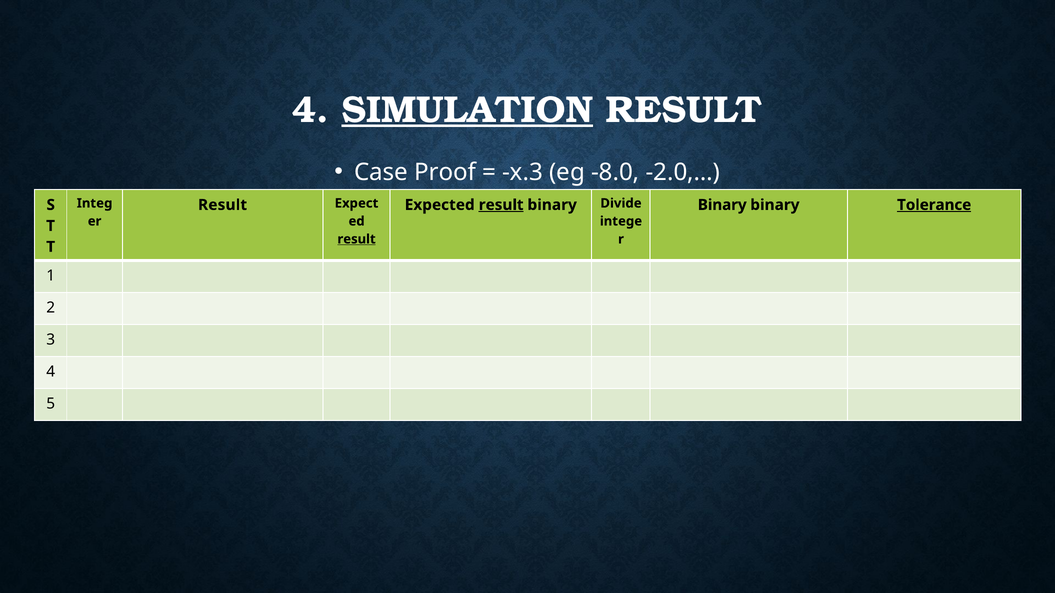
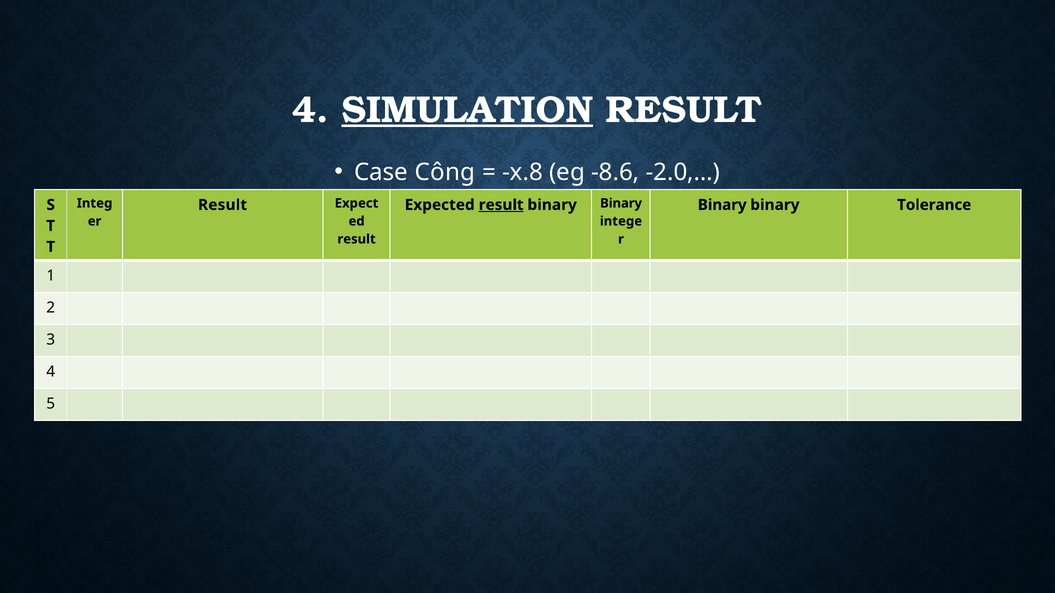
Proof: Proof -> Công
x.3: x.3 -> x.8
-8.0: -8.0 -> -8.6
Divide at (621, 203): Divide -> Binary
Tolerance underline: present -> none
result at (357, 239) underline: present -> none
